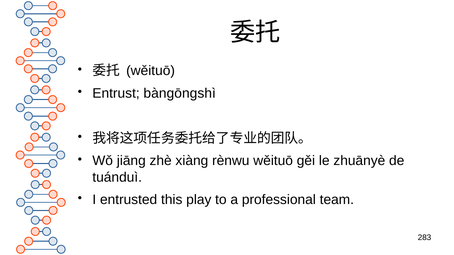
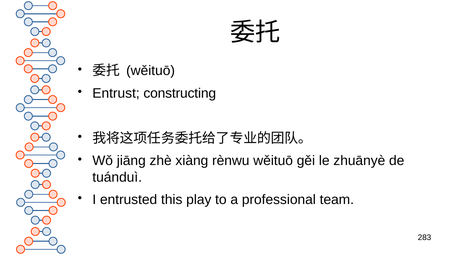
bàngōngshì: bàngōngshì -> constructing
